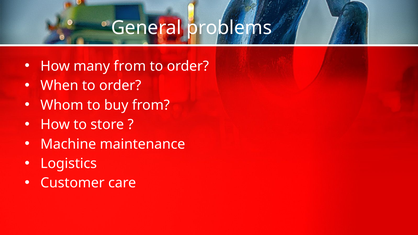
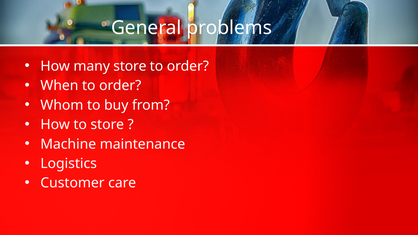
many from: from -> store
